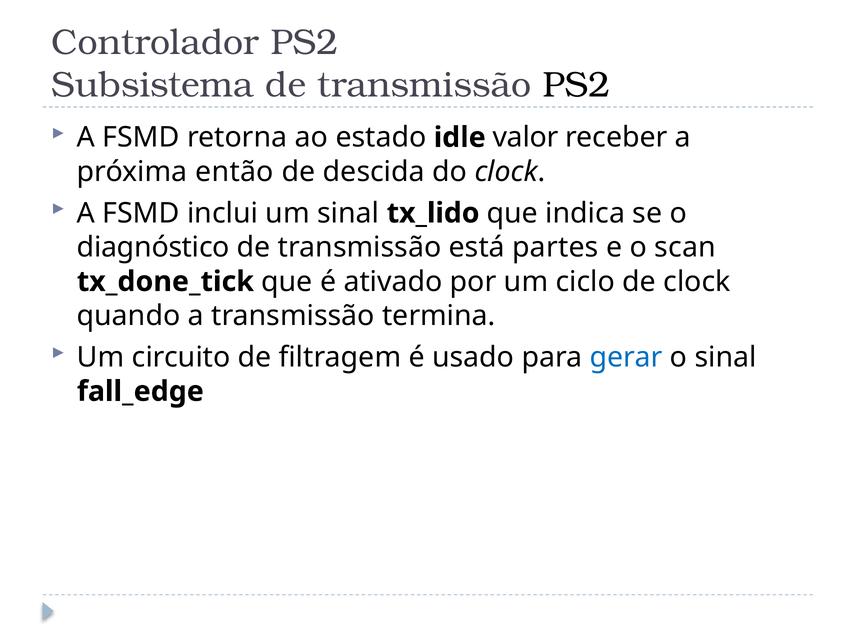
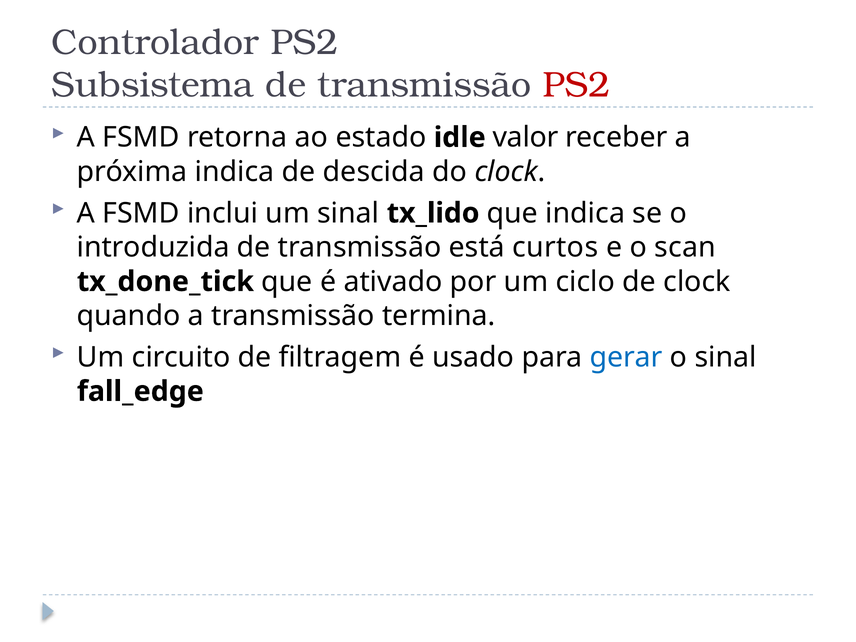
PS2 at (577, 85) colour: black -> red
próxima então: então -> indica
diagnóstico: diagnóstico -> introduzida
partes: partes -> curtos
